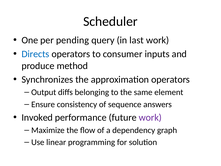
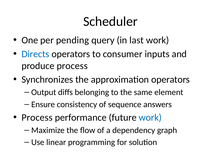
produce method: method -> process
Invoked at (37, 117): Invoked -> Process
work at (150, 117) colour: purple -> blue
